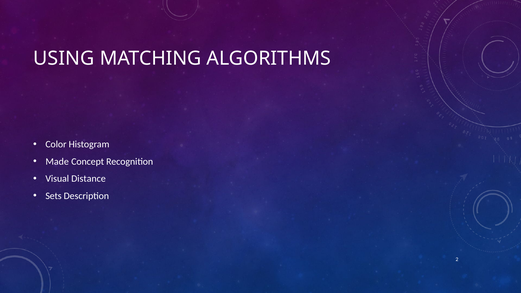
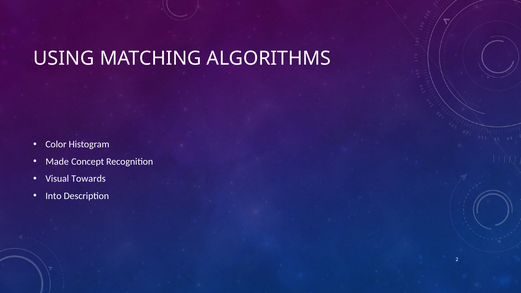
Distance: Distance -> Towards
Sets: Sets -> Into
